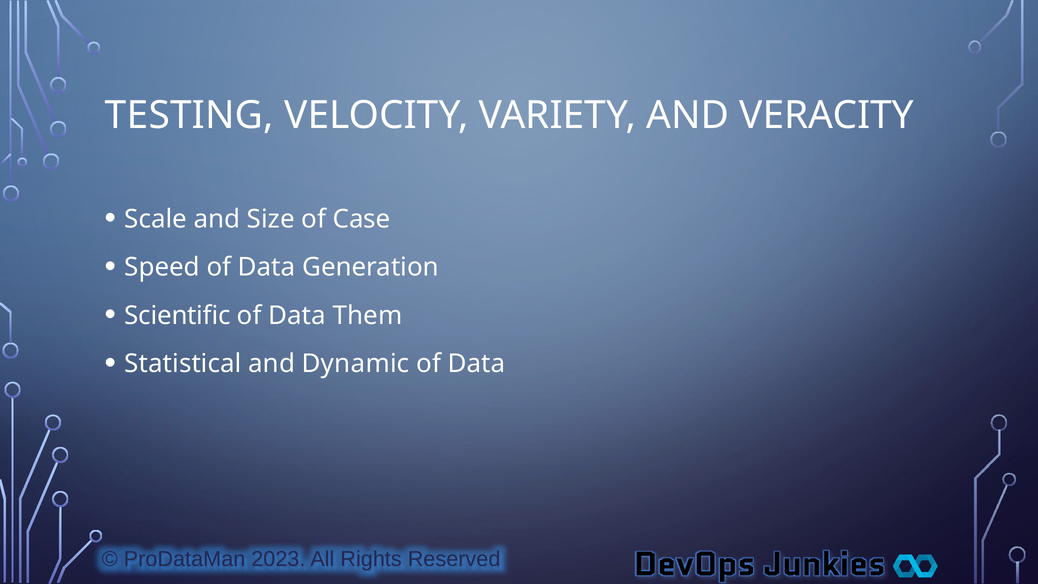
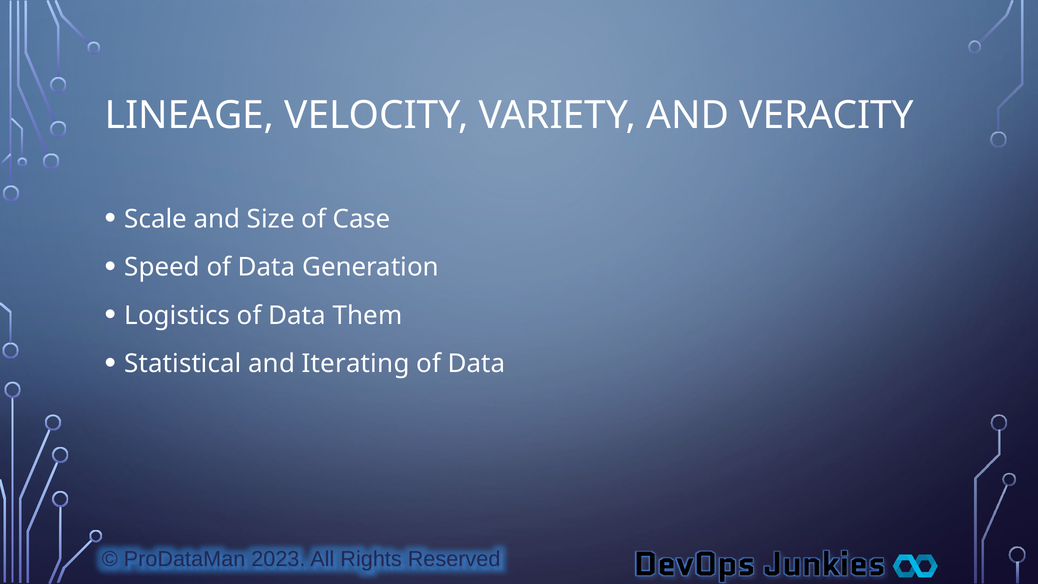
TESTING: TESTING -> LINEAGE
Scientific: Scientific -> Logistics
Dynamic: Dynamic -> Iterating
